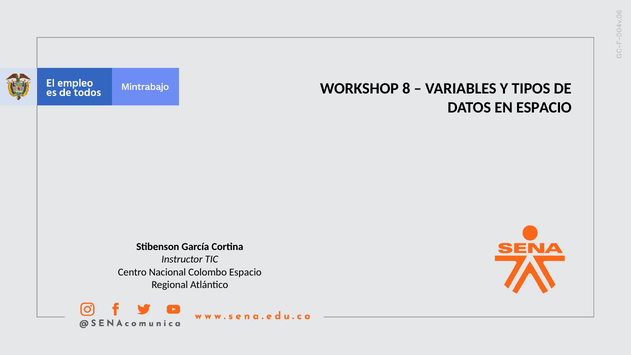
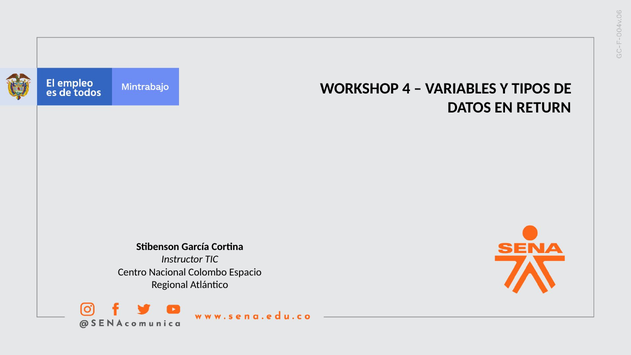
8: 8 -> 4
EN ESPACIO: ESPACIO -> RETURN
